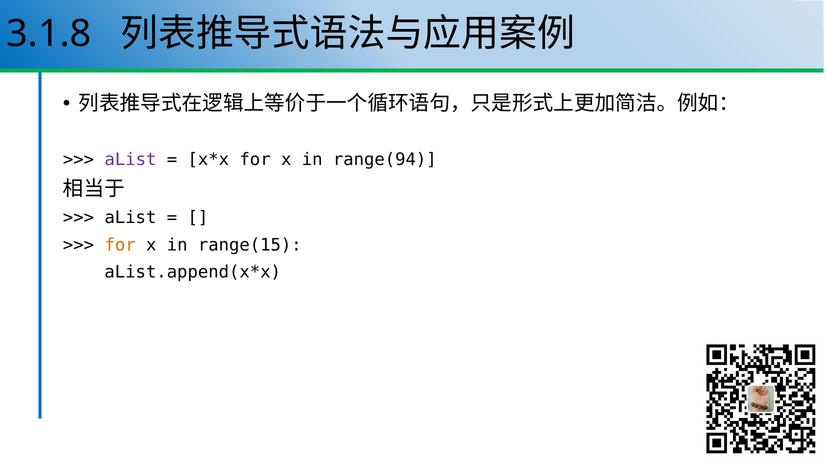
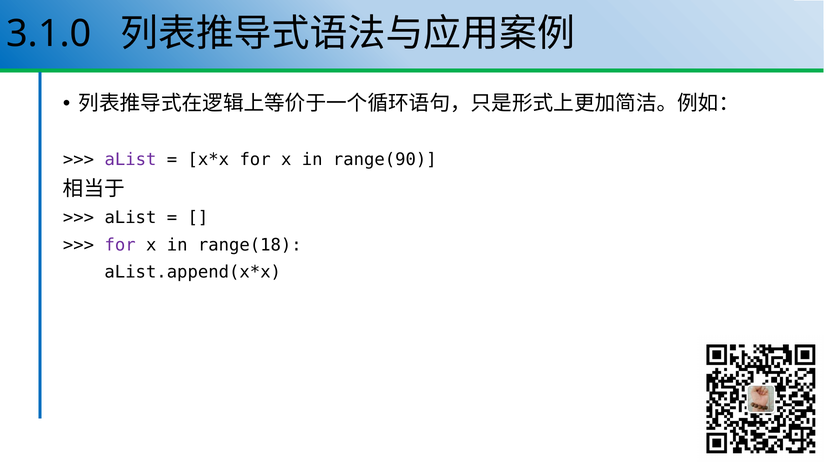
3.1.8: 3.1.8 -> 3.1.0
range(94: range(94 -> range(90
for at (120, 245) colour: orange -> purple
range(15: range(15 -> range(18
